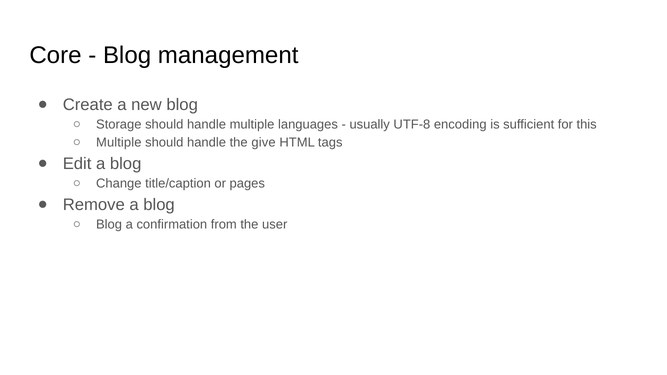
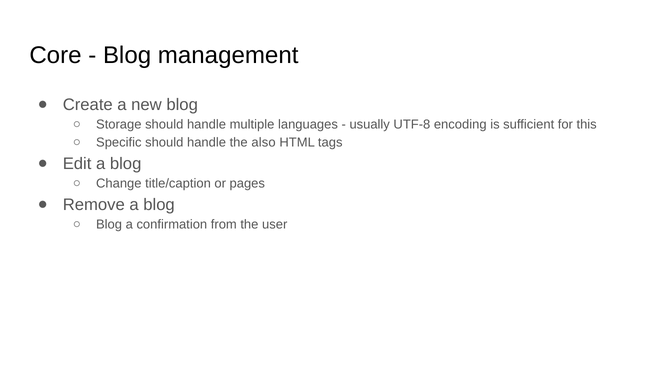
Multiple at (119, 143): Multiple -> Specific
give: give -> also
